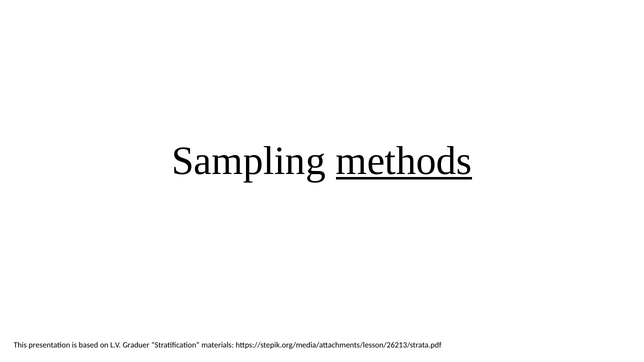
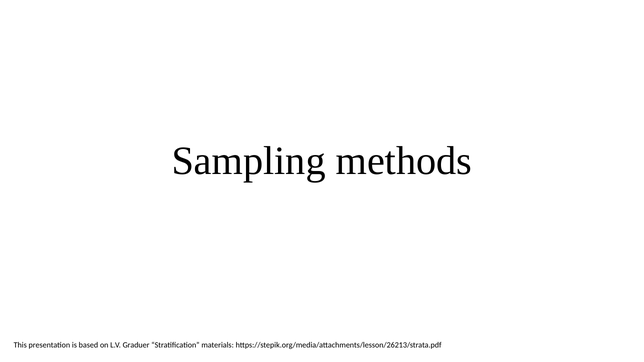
methods underline: present -> none
